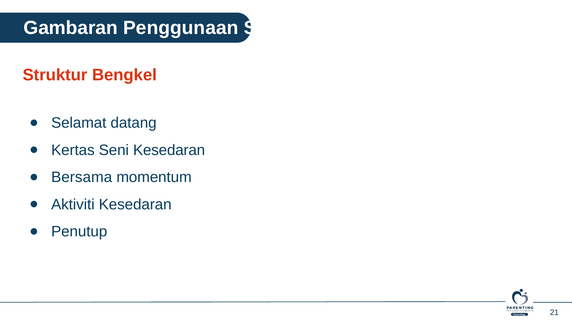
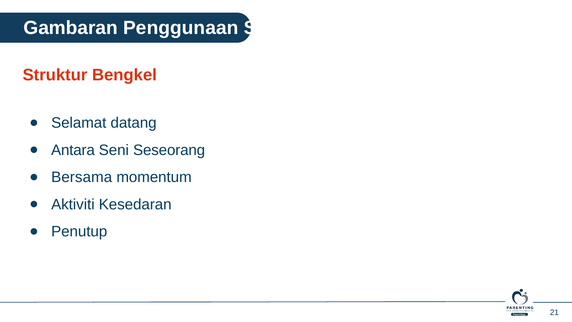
Kertas: Kertas -> Antara
Seni Kesedaran: Kesedaran -> Seseorang
